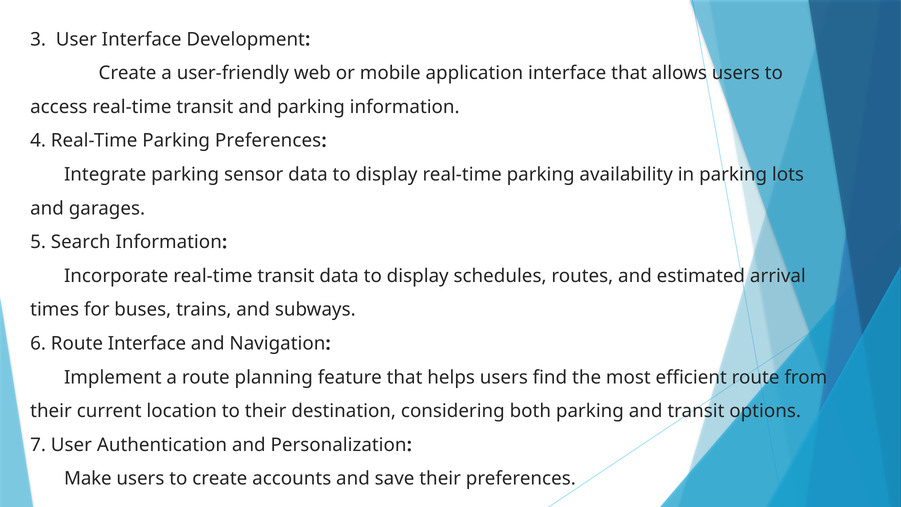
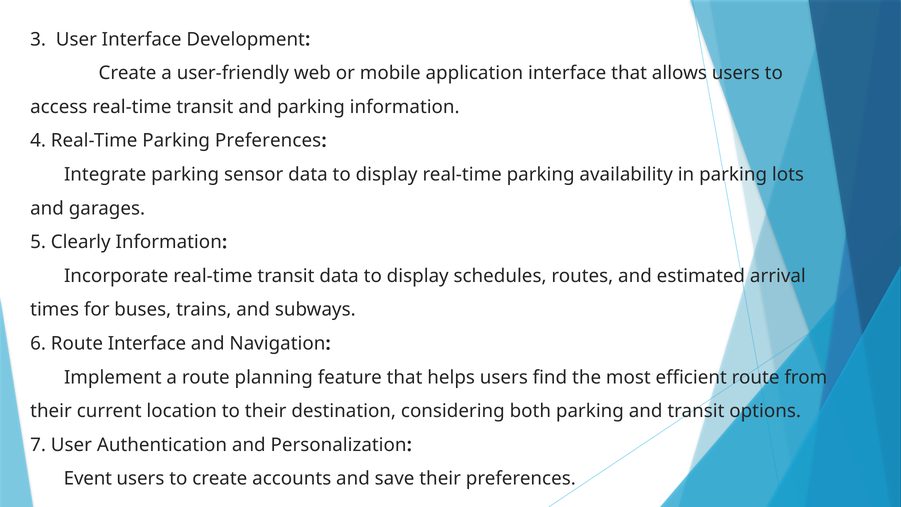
Search: Search -> Clearly
Make: Make -> Event
